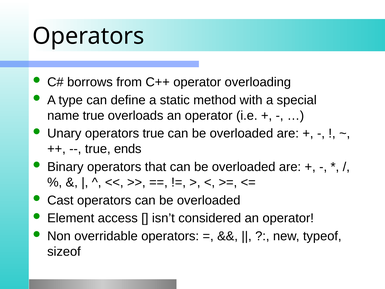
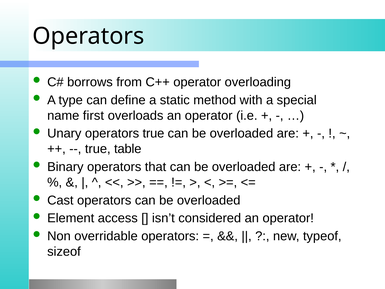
name true: true -> first
ends: ends -> table
